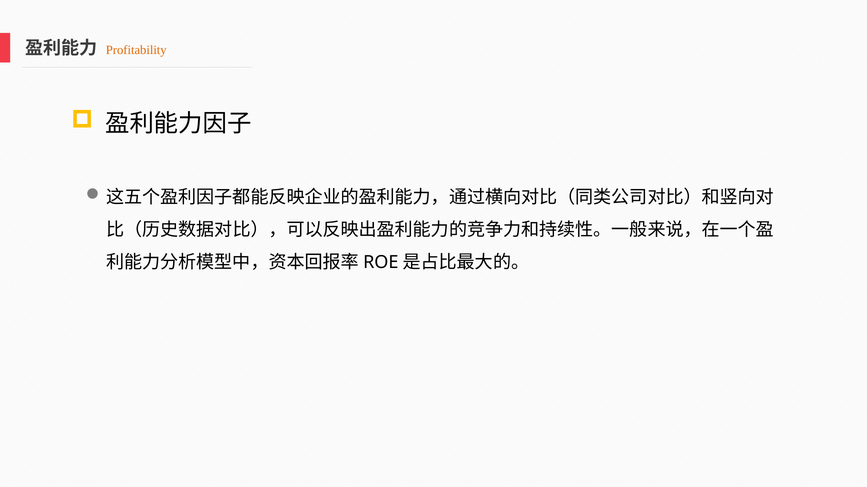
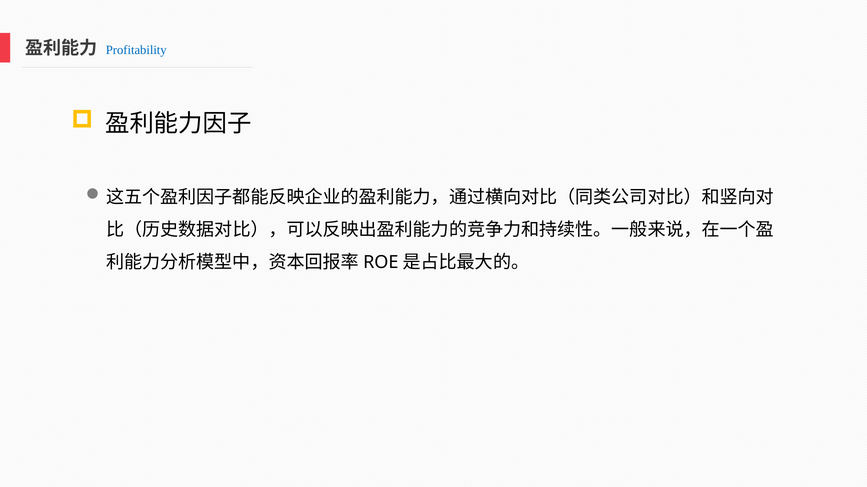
Profitability colour: orange -> blue
